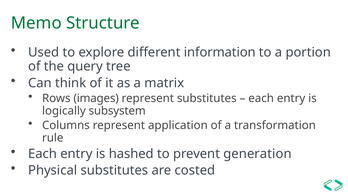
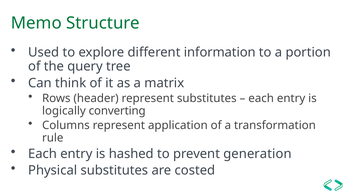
images: images -> header
subsystem: subsystem -> converting
